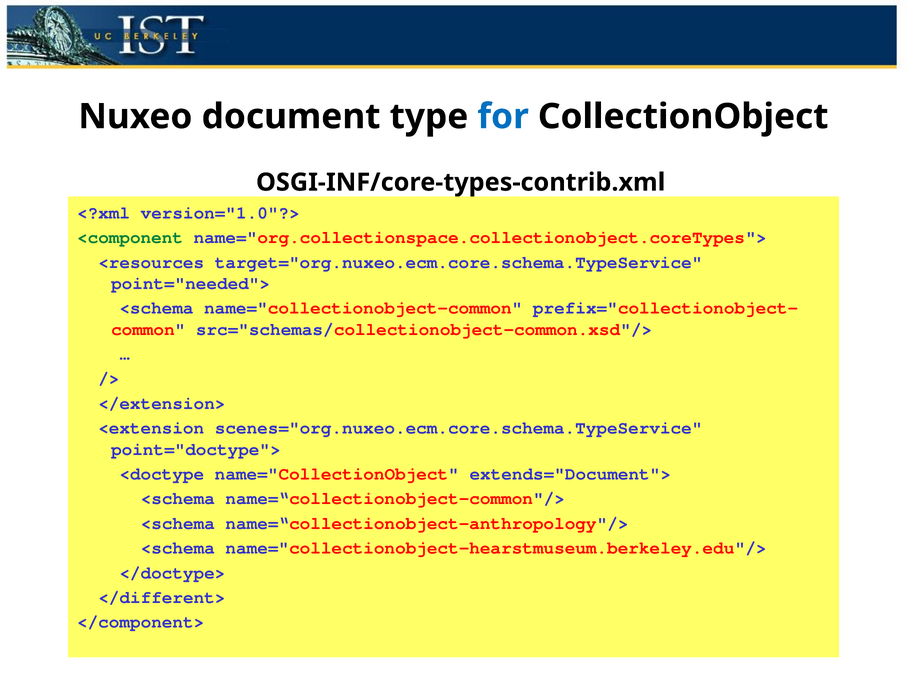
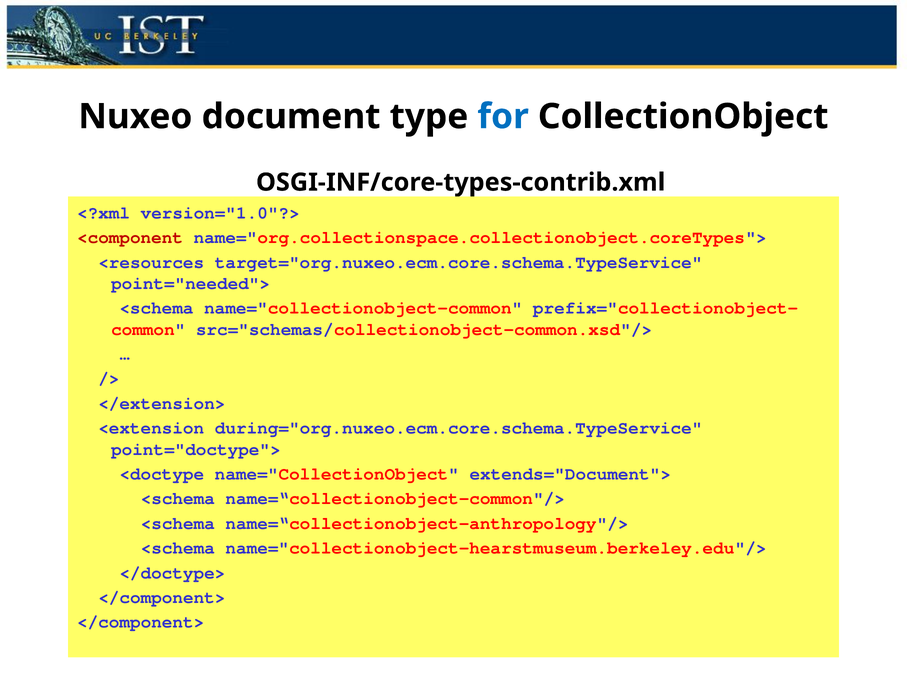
<component colour: green -> red
scenes="org.nuxeo.ecm.core.schema.TypeService: scenes="org.nuxeo.ecm.core.schema.TypeService -> during="org.nuxeo.ecm.core.schema.TypeService
</different> at (162, 598): </different> -> </component>
